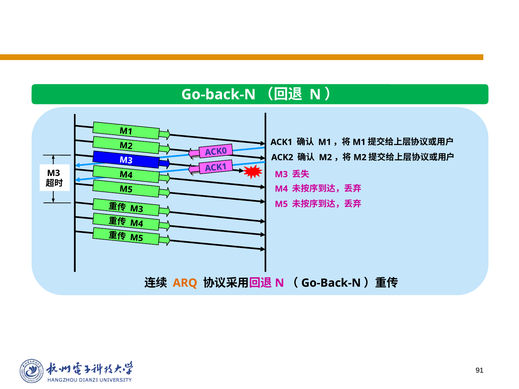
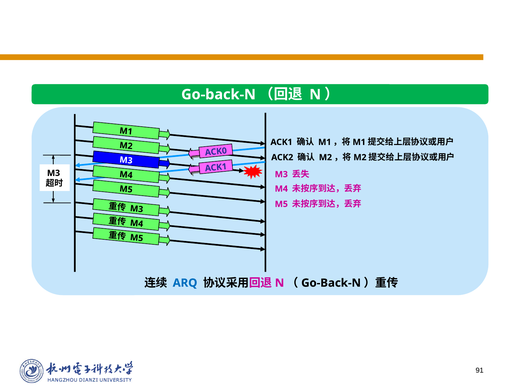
ARQ colour: orange -> blue
